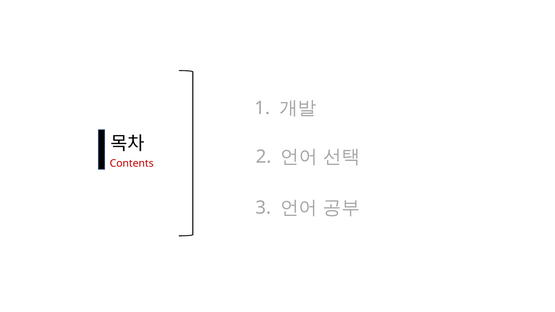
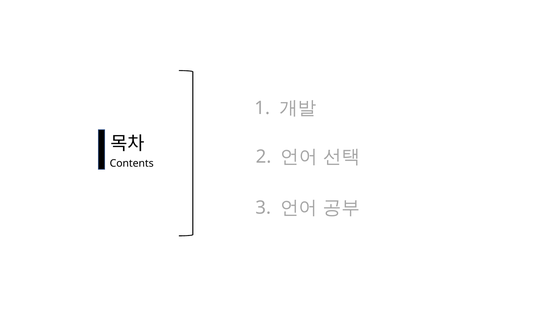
Contents colour: red -> black
